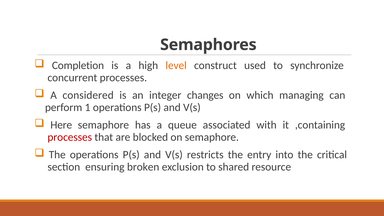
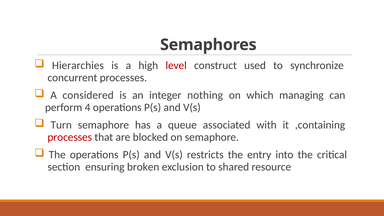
Completion: Completion -> Hierarchies
level colour: orange -> red
changes: changes -> nothing
1: 1 -> 4
Here: Here -> Turn
